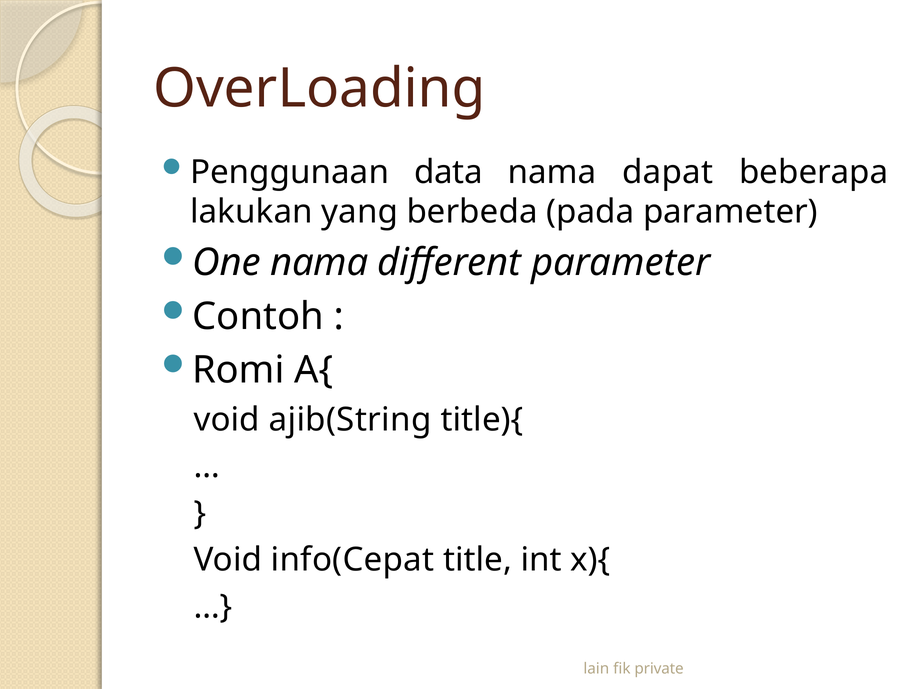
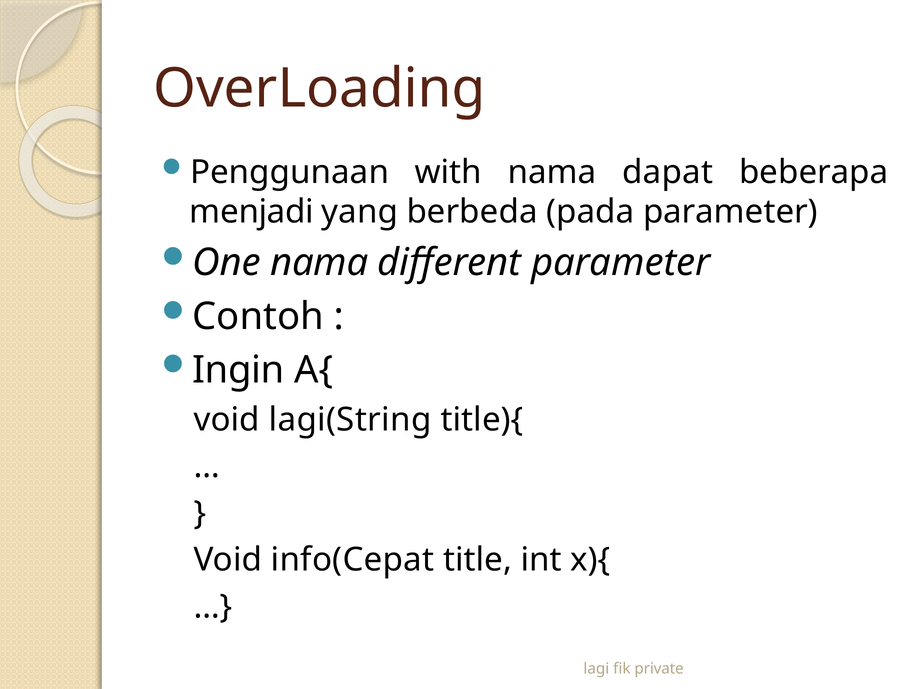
data: data -> with
lakukan: lakukan -> menjadi
Romi: Romi -> Ingin
ajib(String: ajib(String -> lagi(String
lain: lain -> lagi
